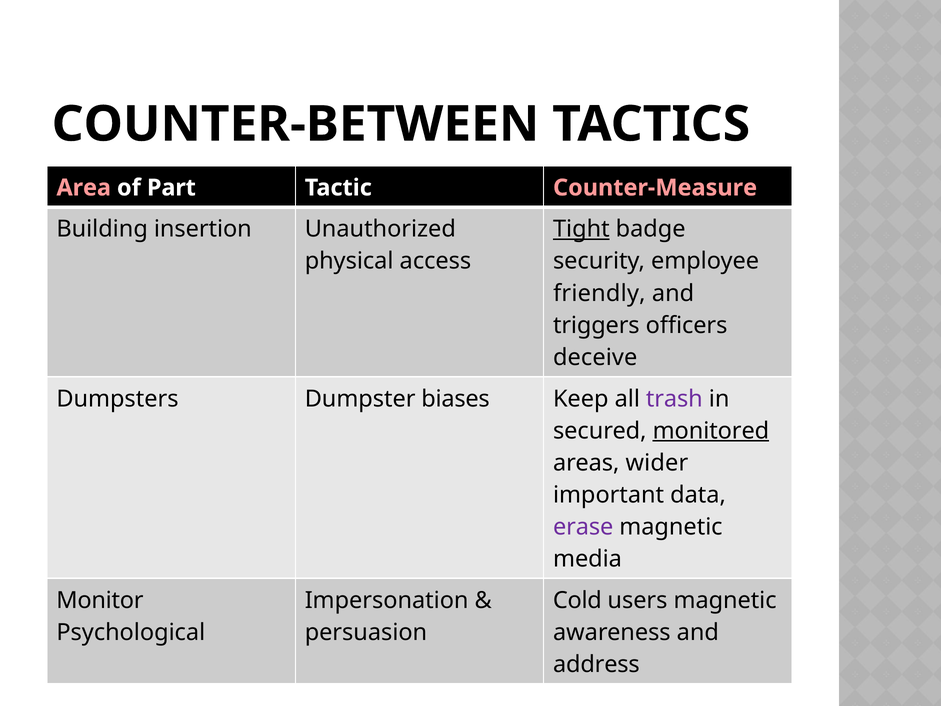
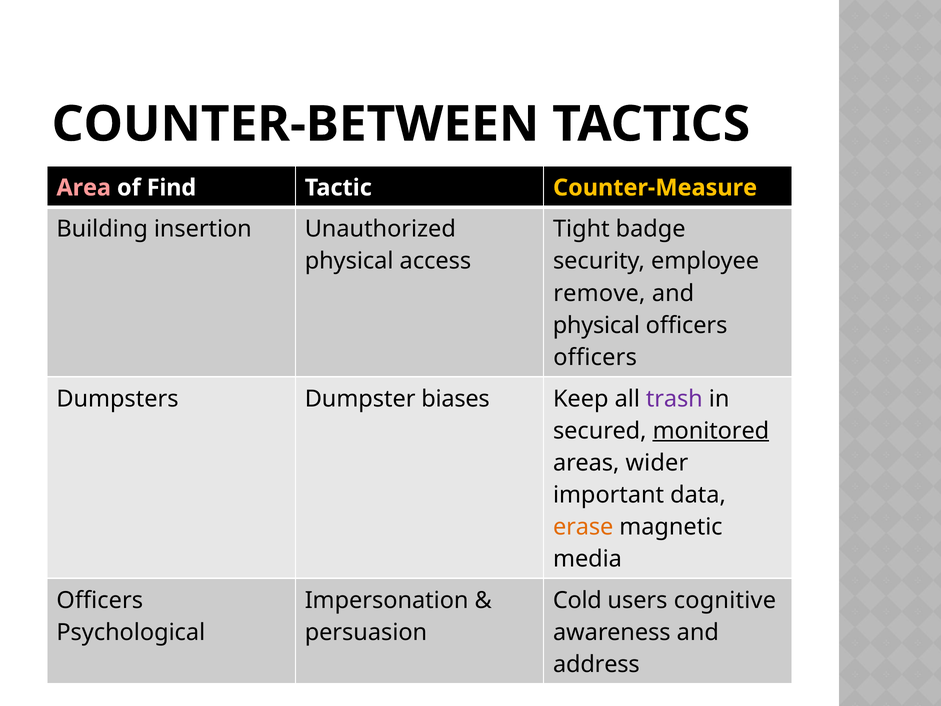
Part: Part -> Find
Counter-Measure colour: pink -> yellow
Tight underline: present -> none
friendly: friendly -> remove
triggers at (596, 325): triggers -> physical
deceive at (595, 357): deceive -> officers
erase colour: purple -> orange
Monitor at (100, 600): Monitor -> Officers
users magnetic: magnetic -> cognitive
